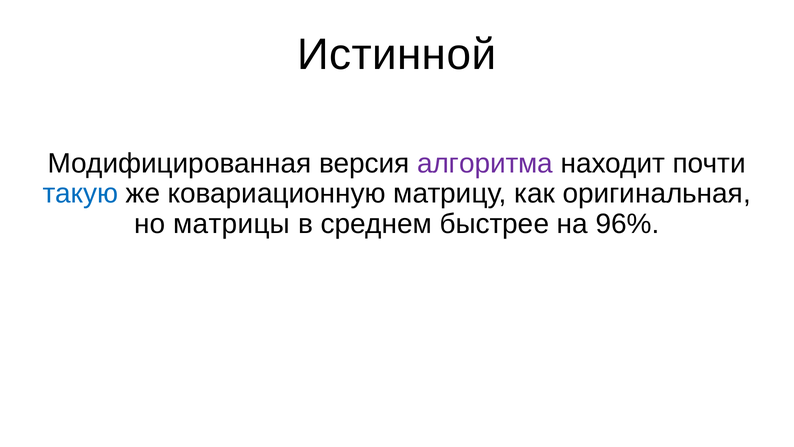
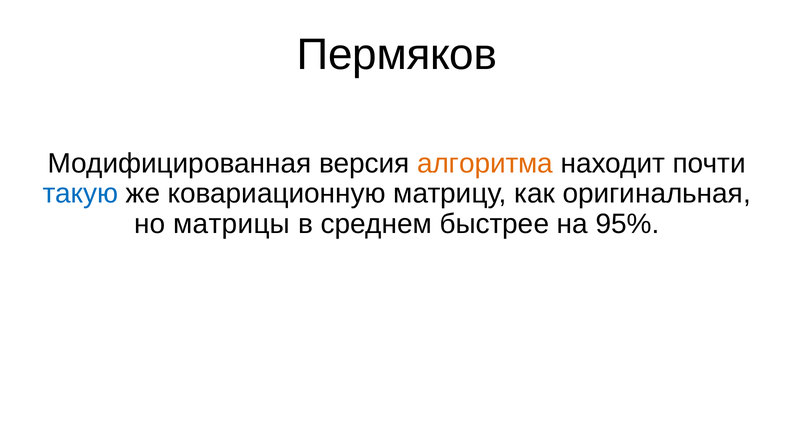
Истинной: Истинной -> Пермяков
алгоритма colour: purple -> orange
96%: 96% -> 95%
